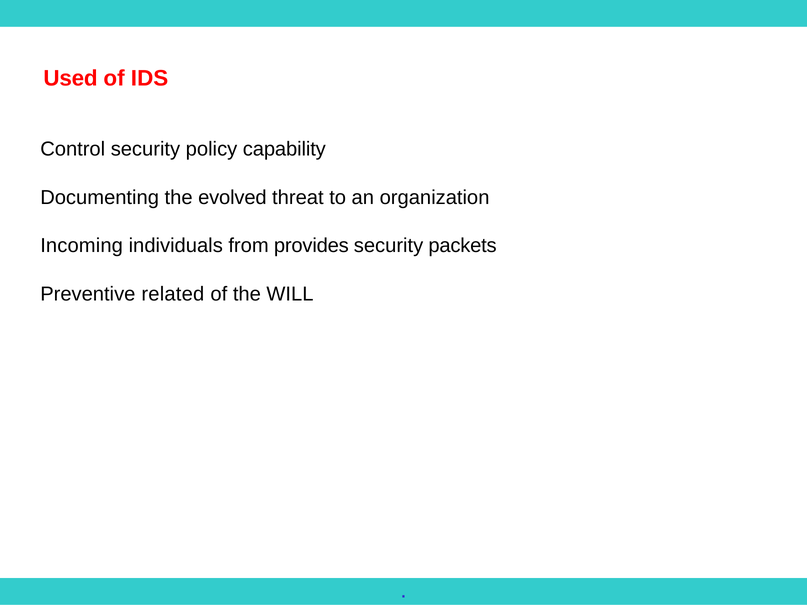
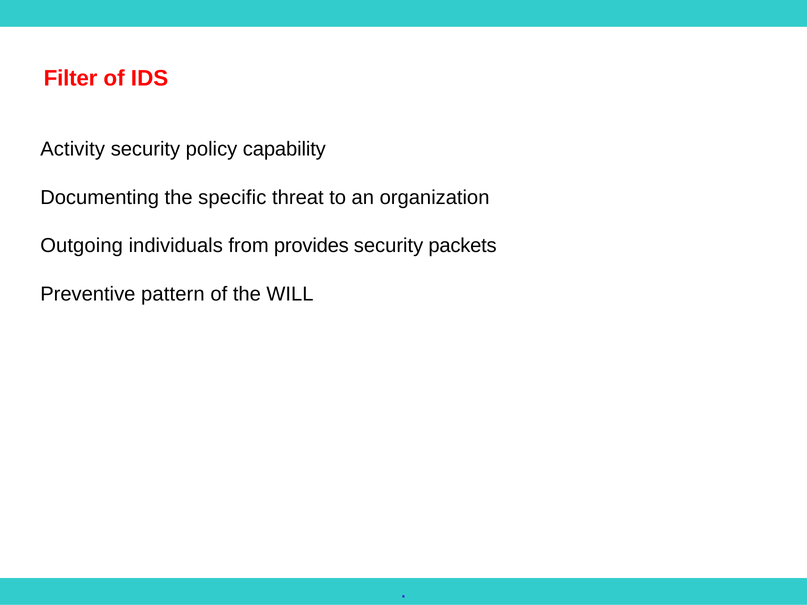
Used: Used -> Filter
Control: Control -> Activity
evolved: evolved -> specific
Incoming: Incoming -> Outgoing
related: related -> pattern
